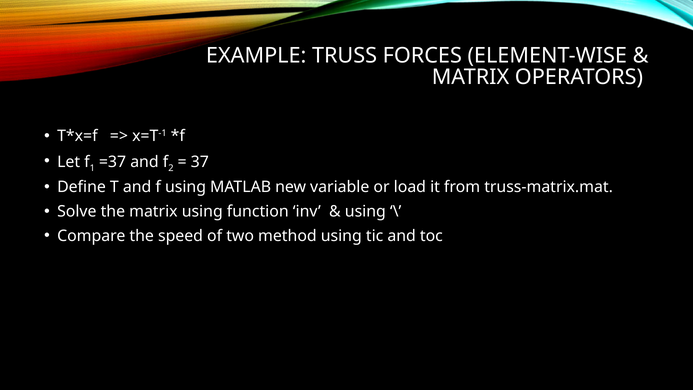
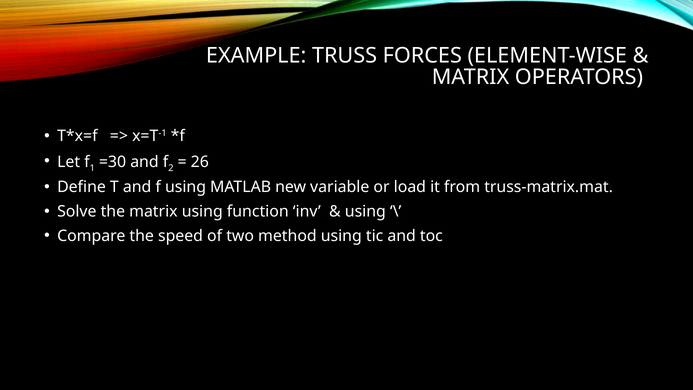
=37: =37 -> =30
37: 37 -> 26
